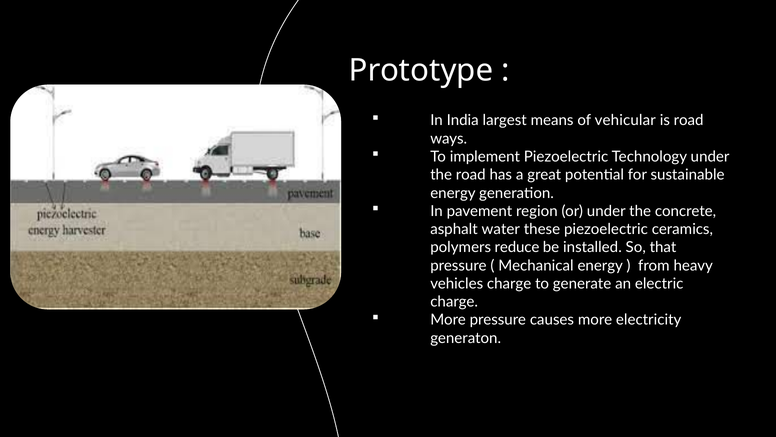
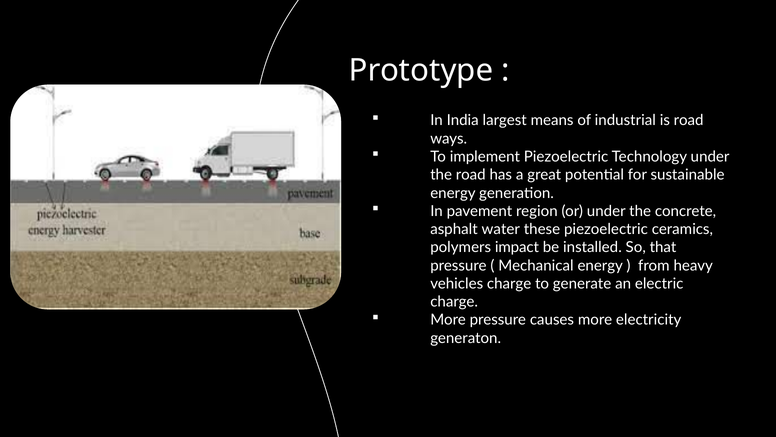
vehicular: vehicular -> industrial
reduce: reduce -> impact
